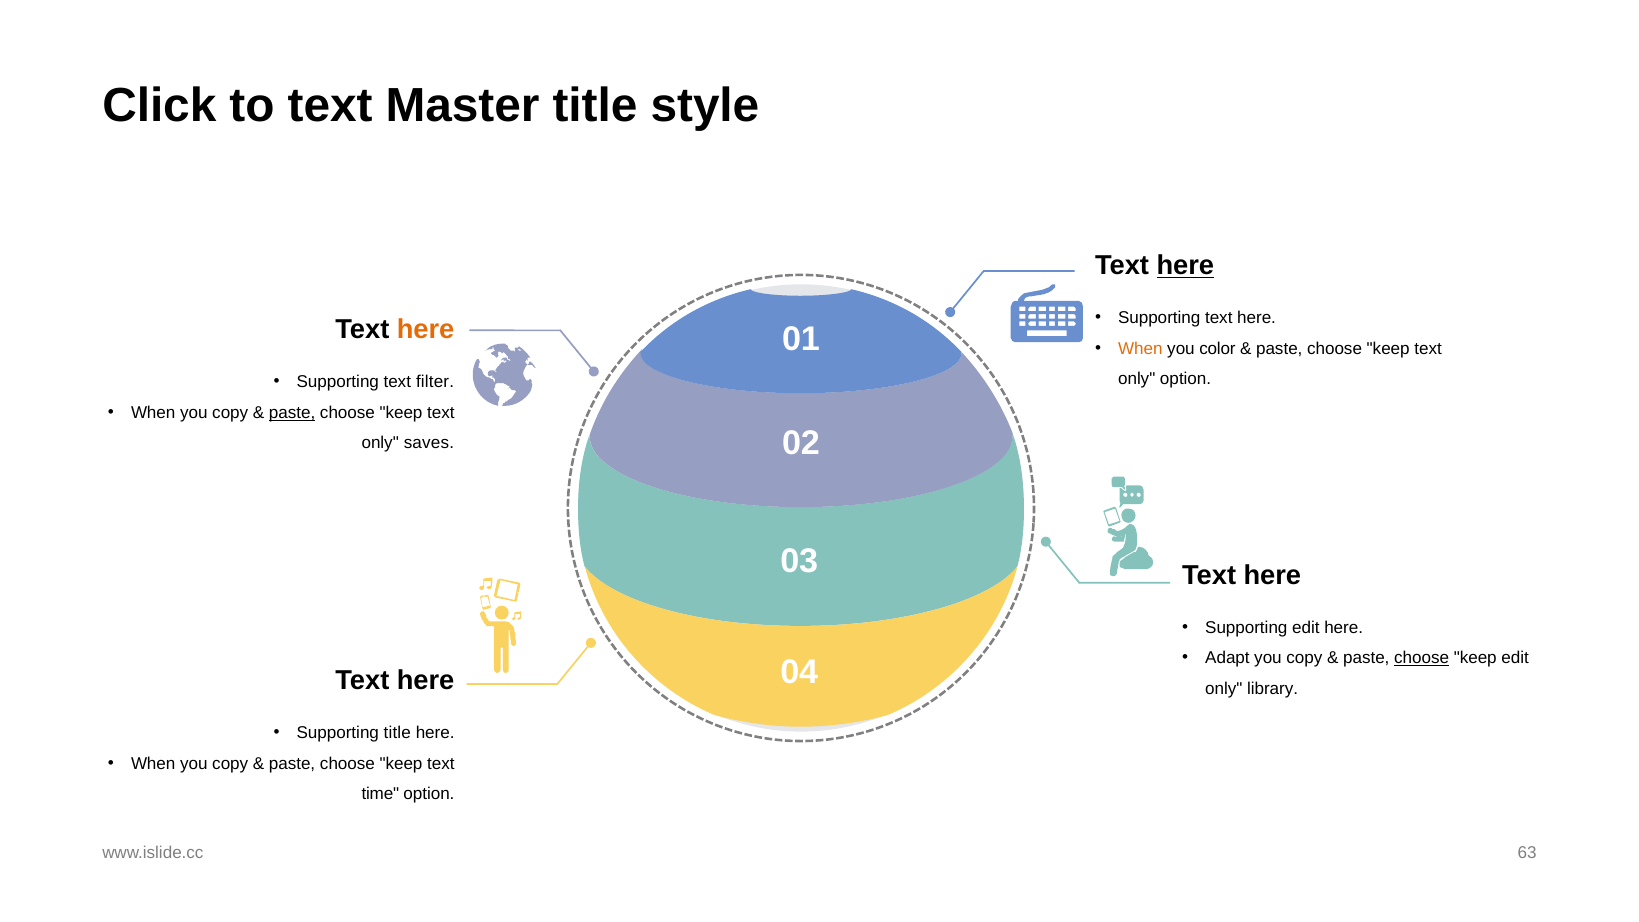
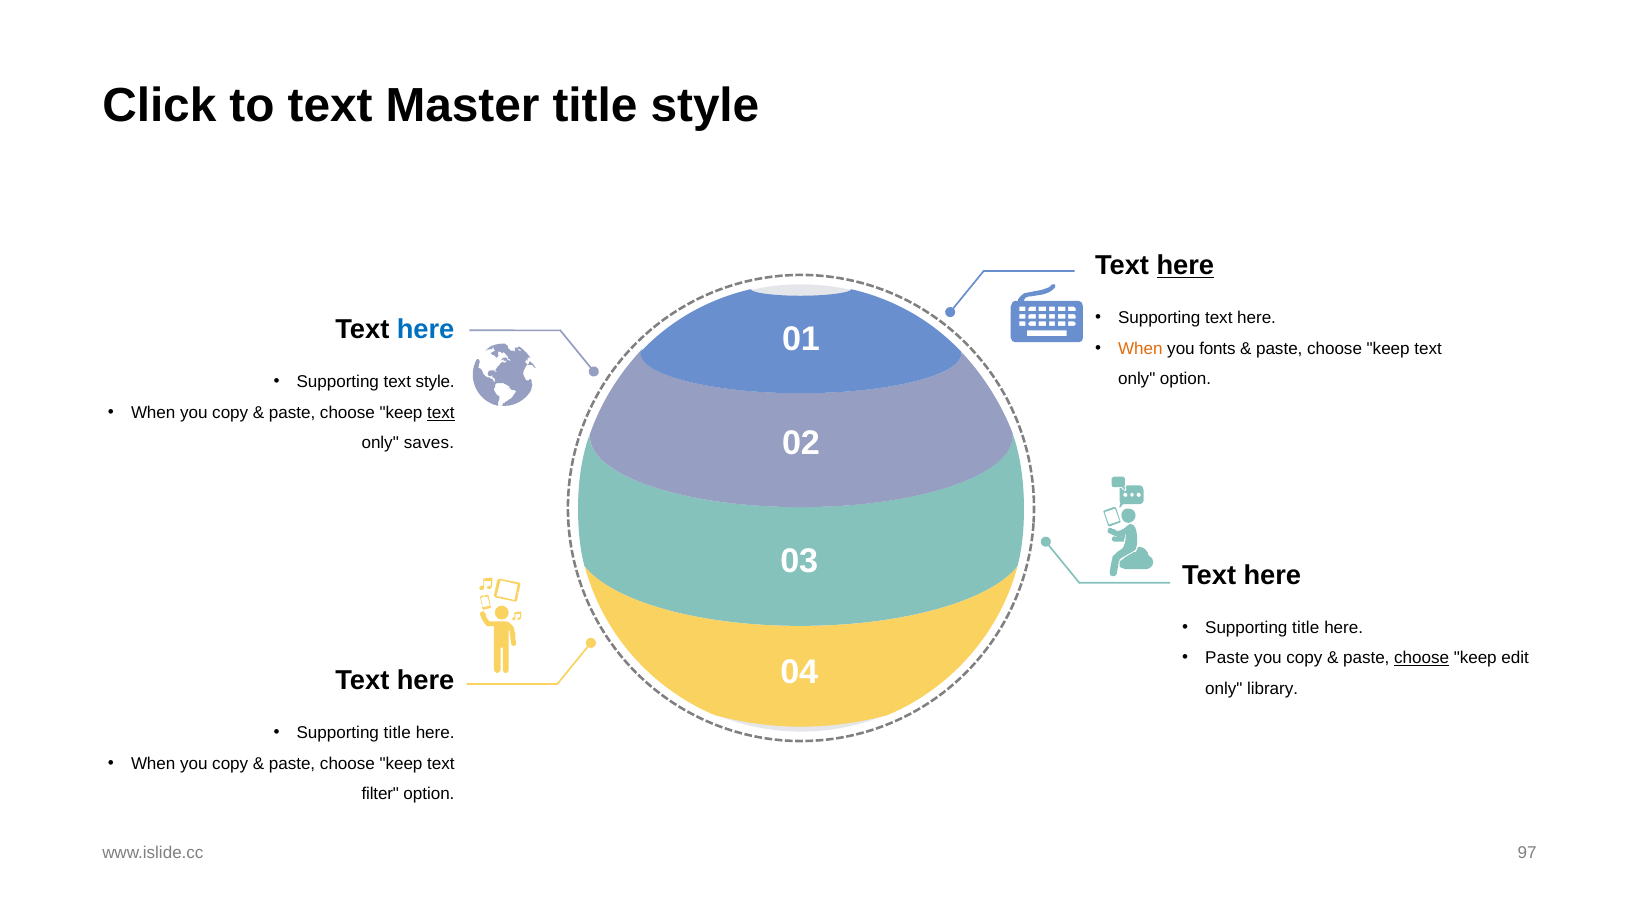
here at (426, 330) colour: orange -> blue
color: color -> fonts
text filter: filter -> style
paste at (292, 413) underline: present -> none
text at (441, 413) underline: none -> present
edit at (1306, 628): edit -> title
Adapt at (1227, 658): Adapt -> Paste
time: time -> filter
63: 63 -> 97
